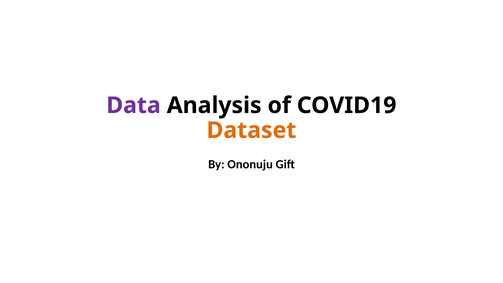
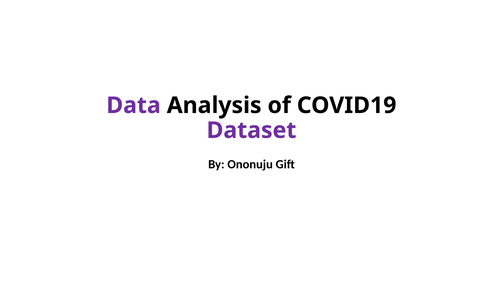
Dataset colour: orange -> purple
